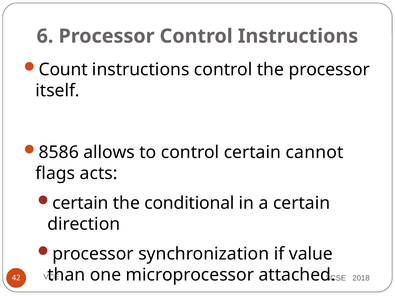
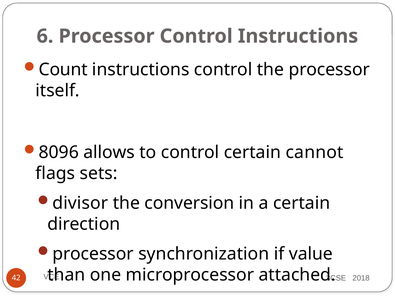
8586: 8586 -> 8096
acts: acts -> sets
certain at (80, 203): certain -> divisor
conditional: conditional -> conversion
